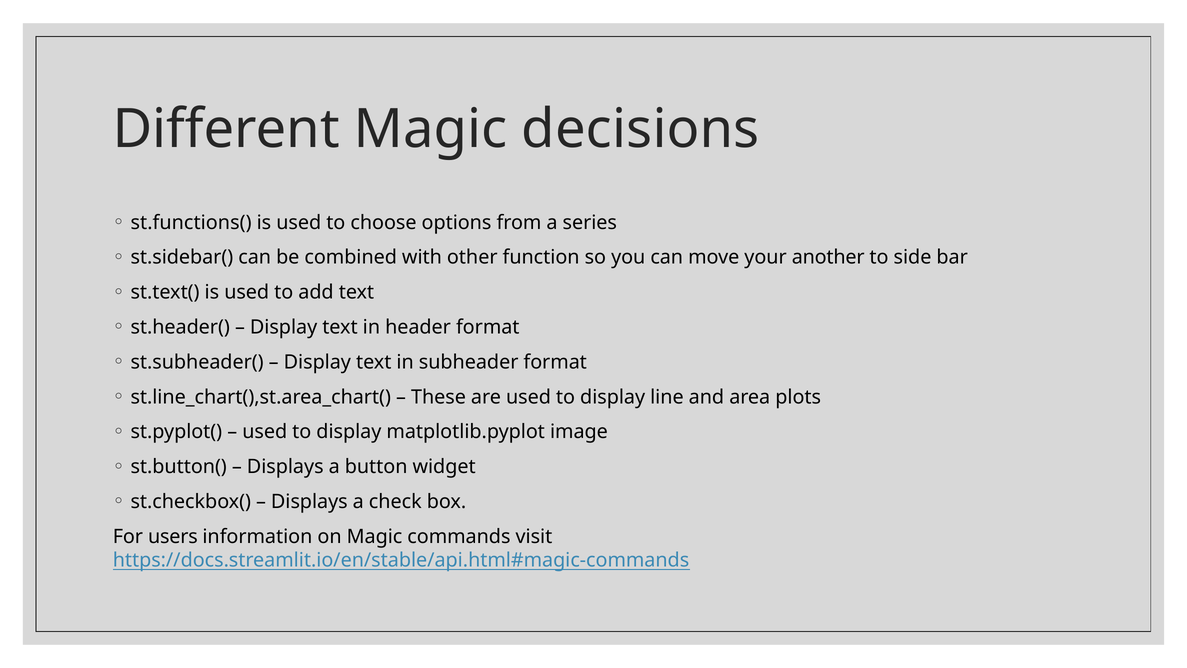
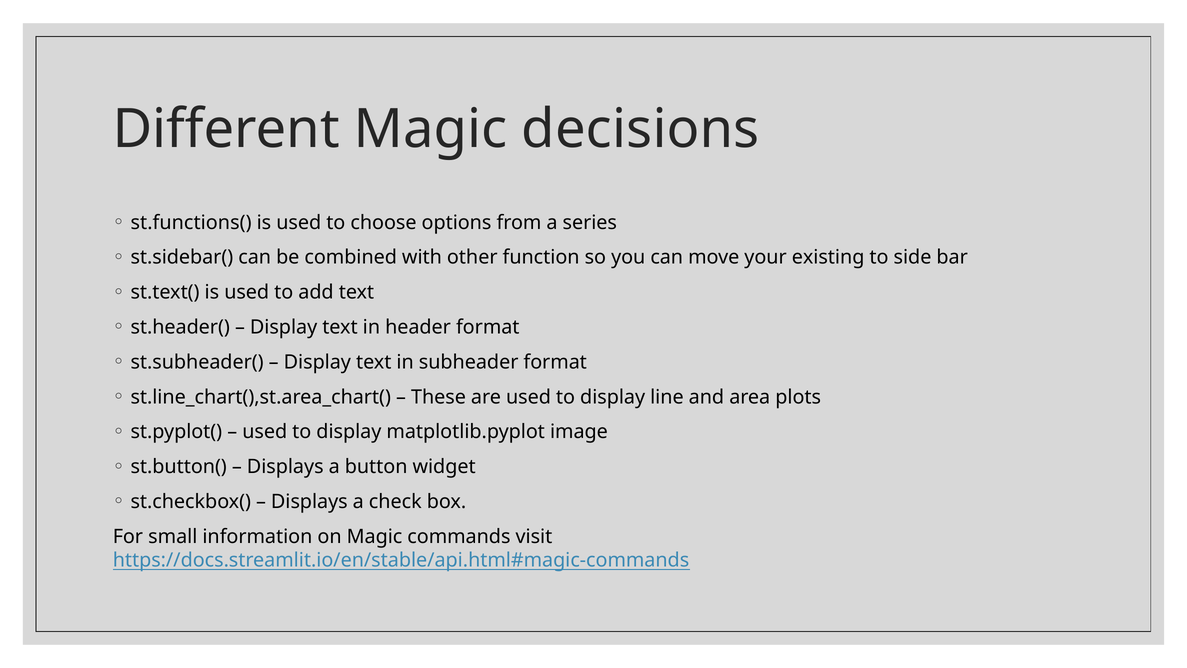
another: another -> existing
users: users -> small
